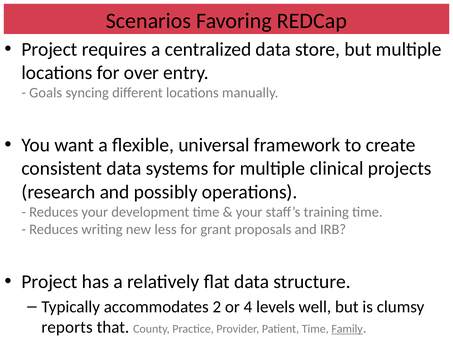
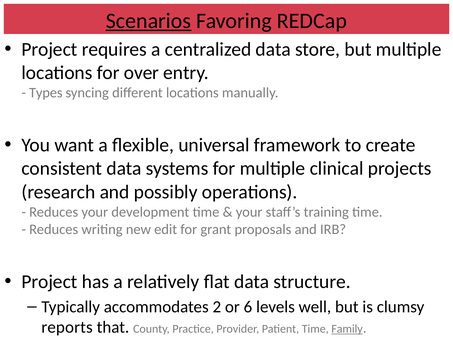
Scenarios underline: none -> present
Goals: Goals -> Types
less: less -> edit
4: 4 -> 6
